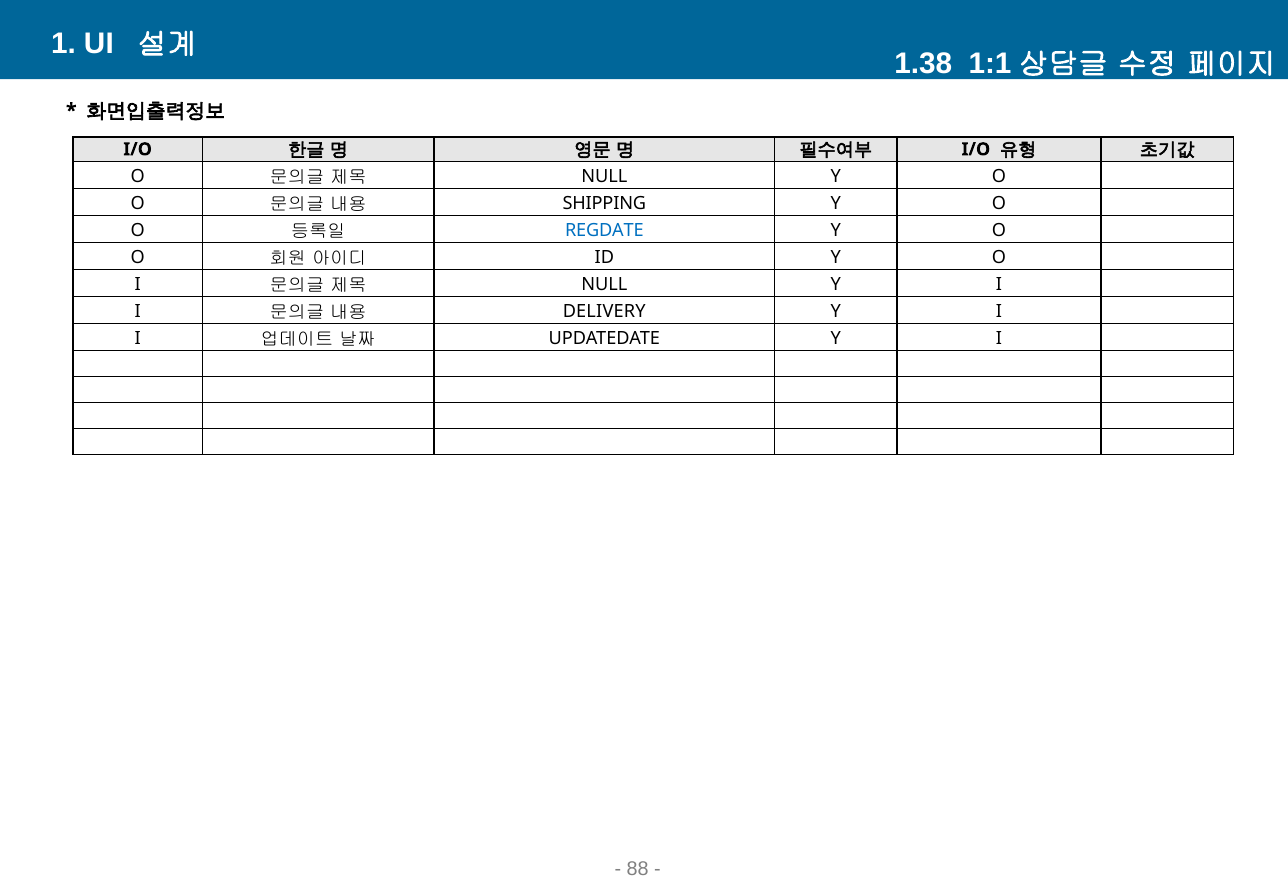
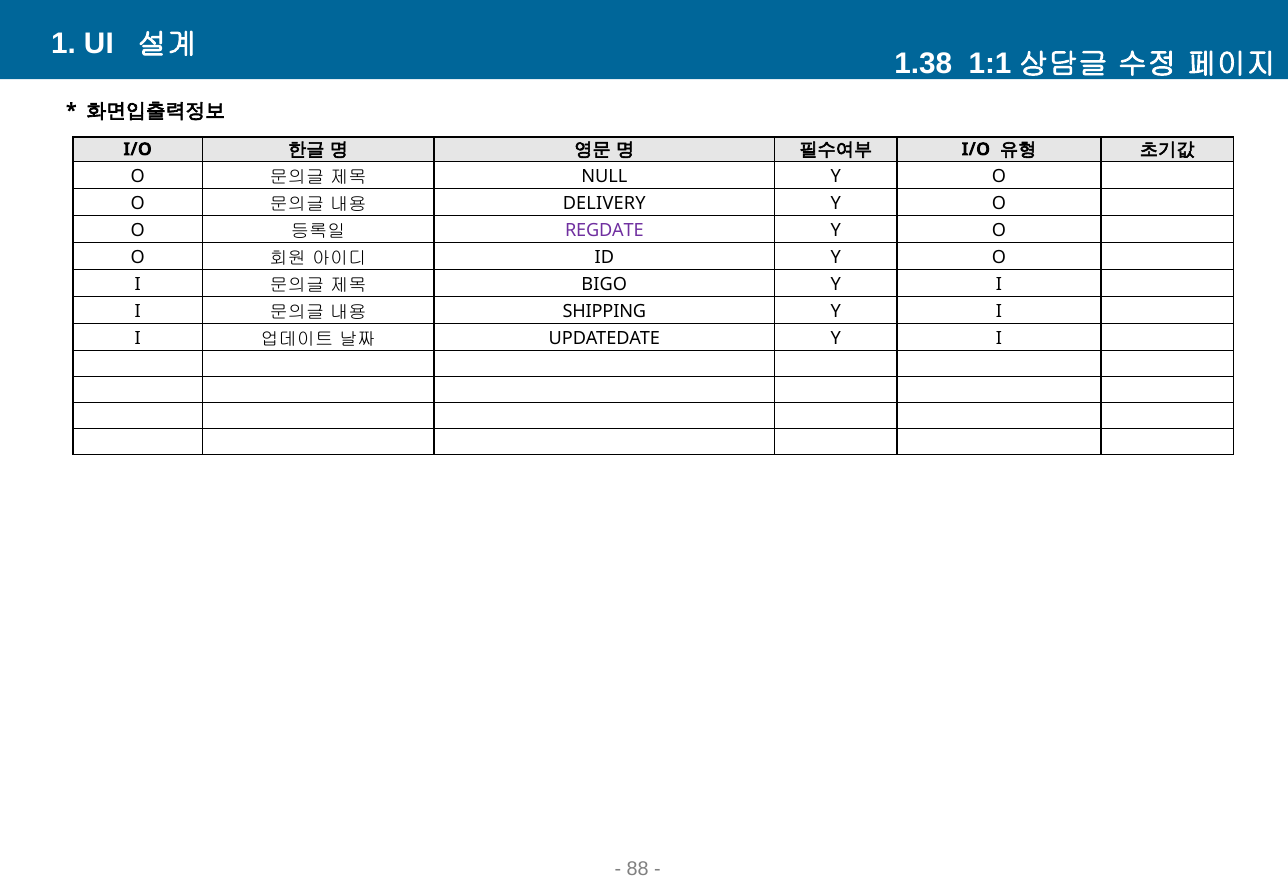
SHIPPING: SHIPPING -> DELIVERY
REGDATE colour: blue -> purple
NULL at (604, 284): NULL -> BIGO
DELIVERY: DELIVERY -> SHIPPING
